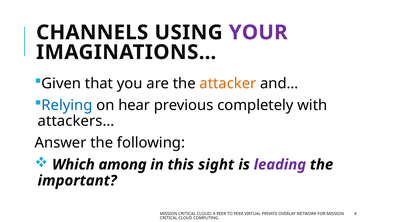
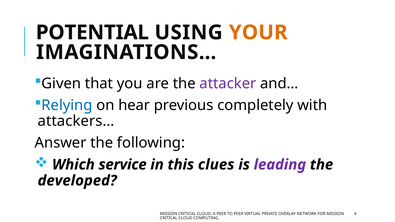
CHANNELS: CHANNELS -> POTENTIAL
YOUR colour: purple -> orange
attacker colour: orange -> purple
among: among -> service
sight: sight -> clues
important: important -> developed
